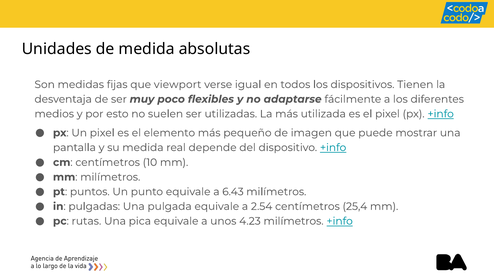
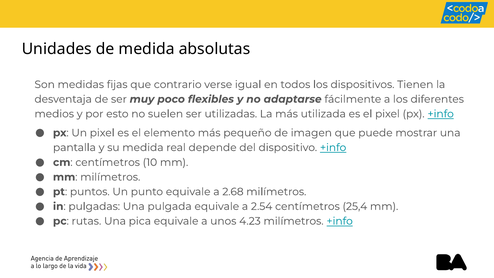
viewport: viewport -> contrario
6.43: 6.43 -> 2.68
